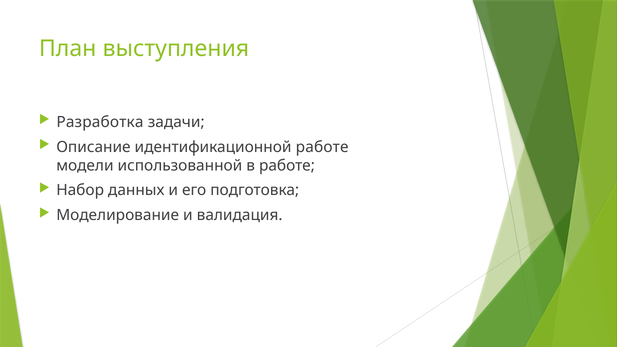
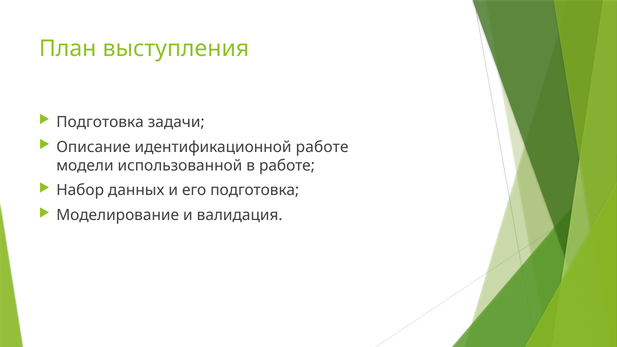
Разработка at (100, 122): Разработка -> Подготовка
